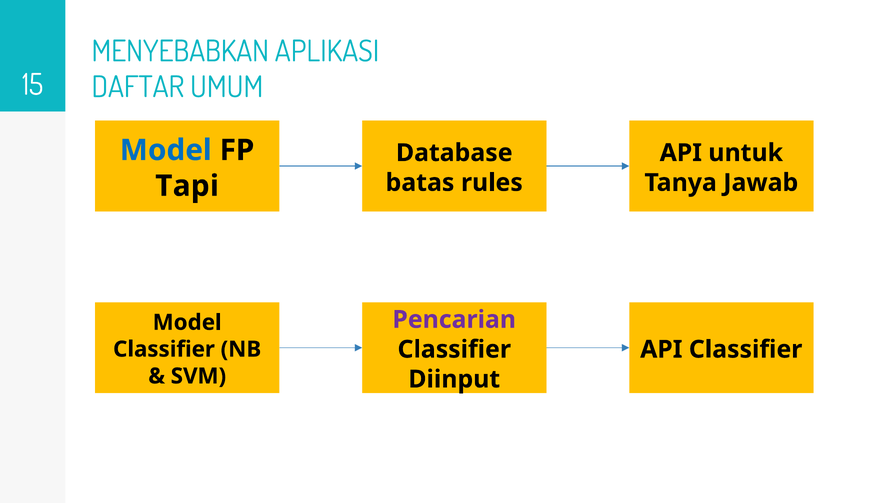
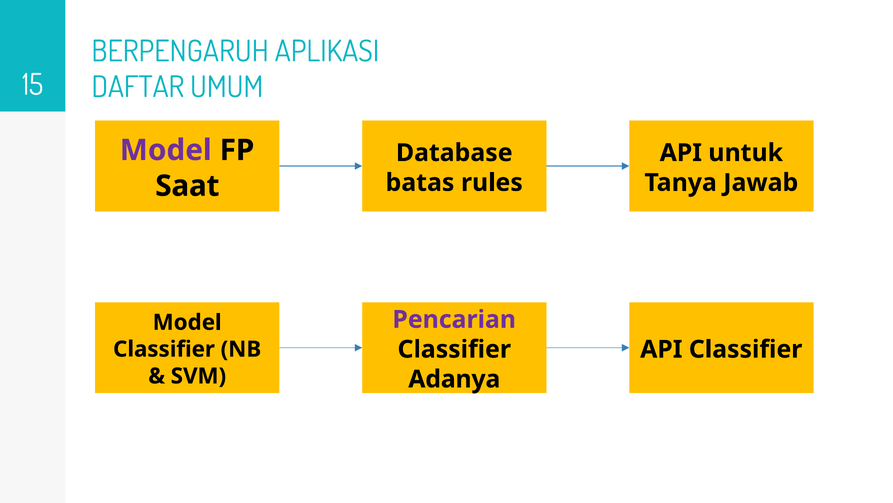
MENYEBABKAN: MENYEBABKAN -> BERPENGARUH
Model at (166, 150) colour: blue -> purple
Tapi: Tapi -> Saat
Diinput: Diinput -> Adanya
